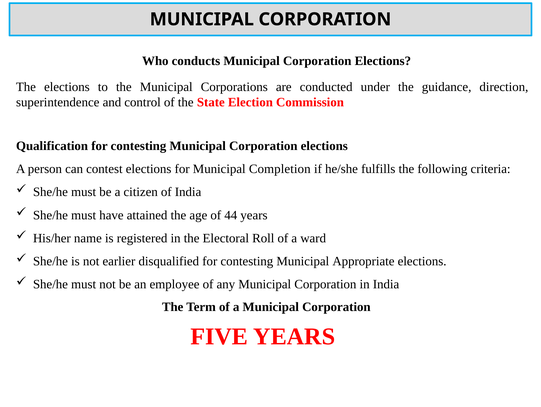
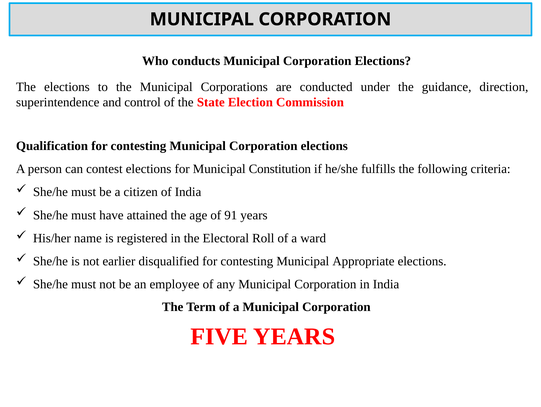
Completion: Completion -> Constitution
44: 44 -> 91
